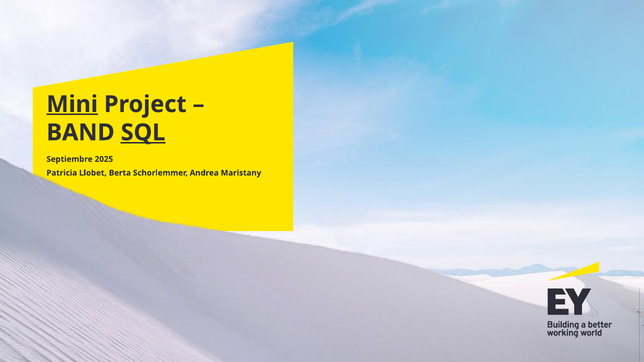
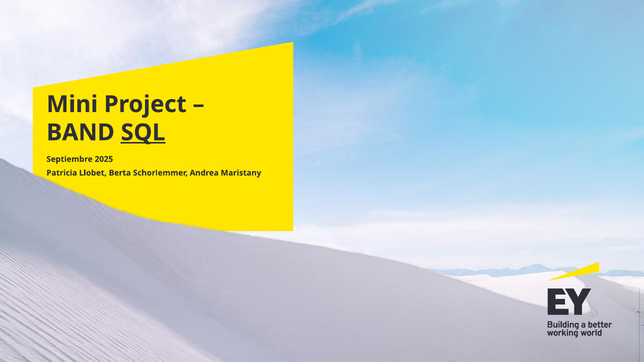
Mini underline: present -> none
